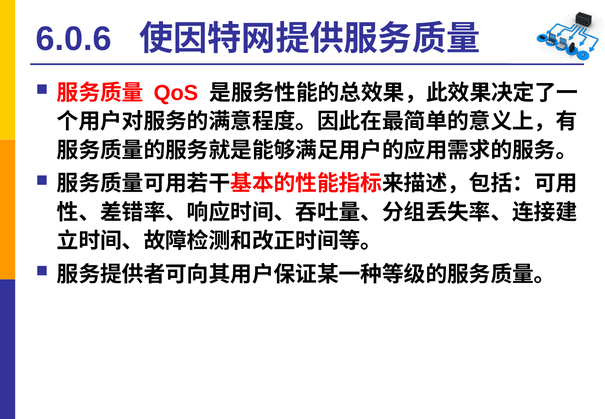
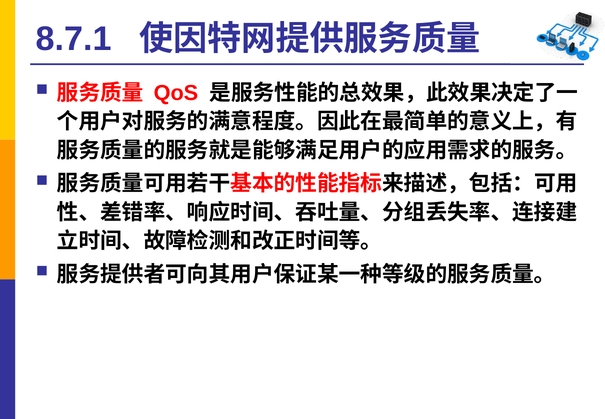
6.0.6: 6.0.6 -> 8.7.1
